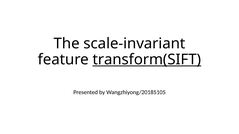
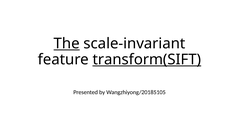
The underline: none -> present
